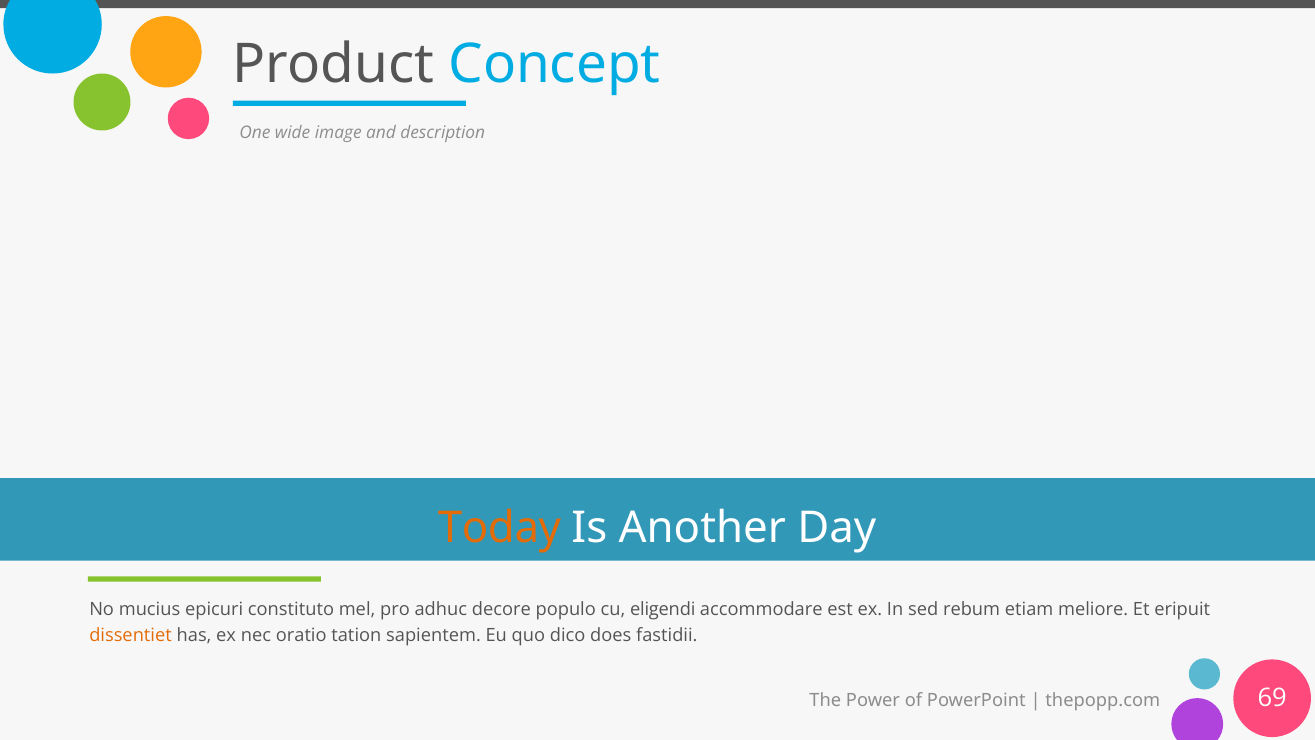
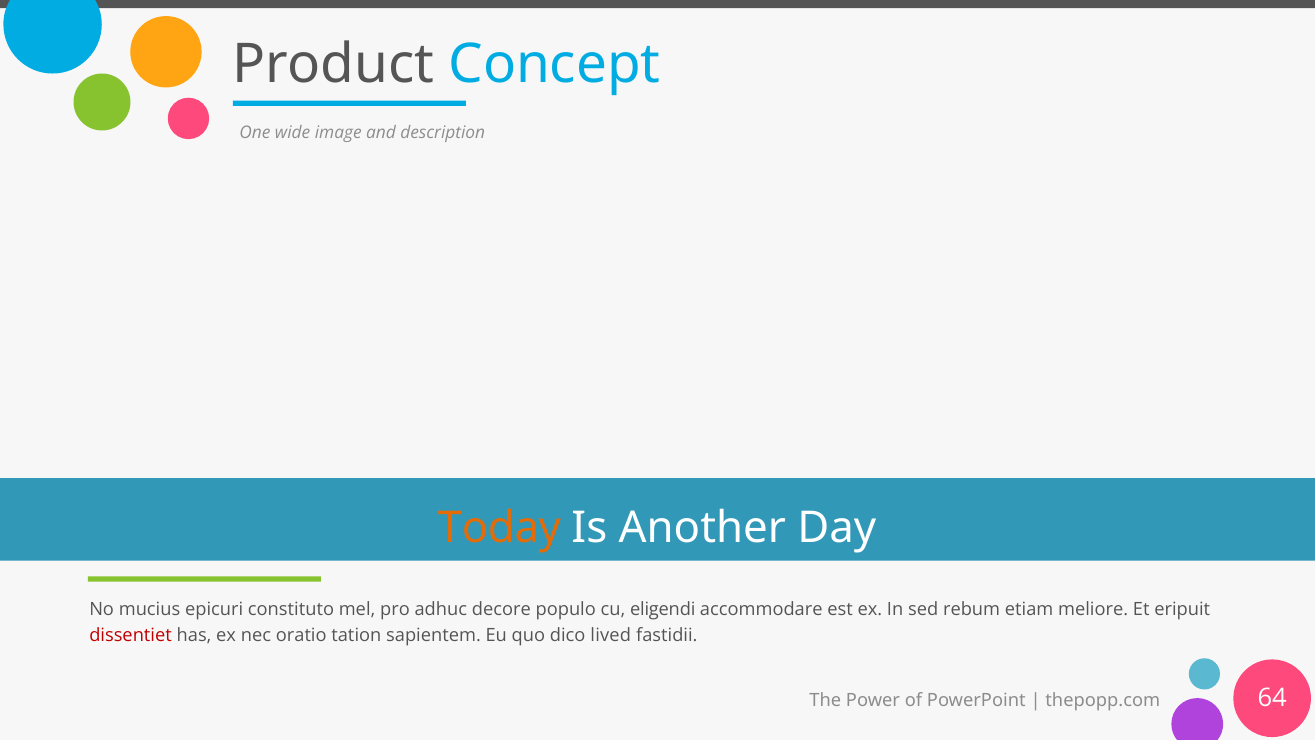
dissentiet colour: orange -> red
does: does -> lived
69: 69 -> 64
